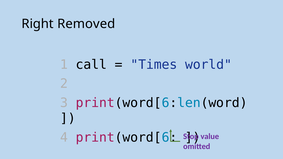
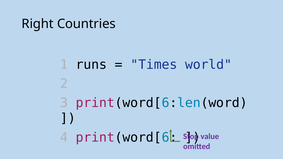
Removed: Removed -> Countries
call: call -> runs
